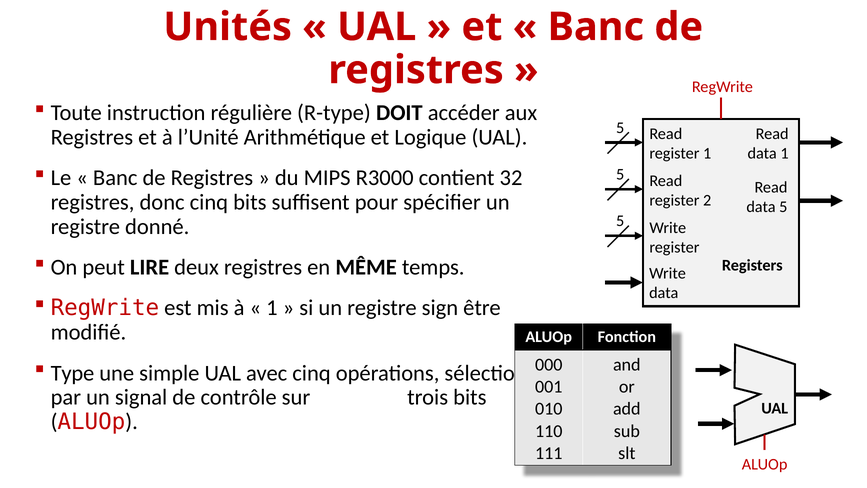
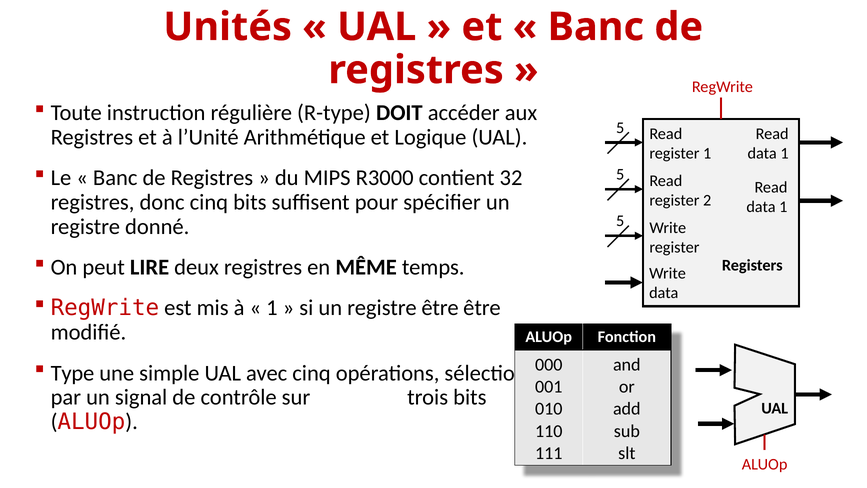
5 at (783, 207): 5 -> 1
registre sign: sign -> être
